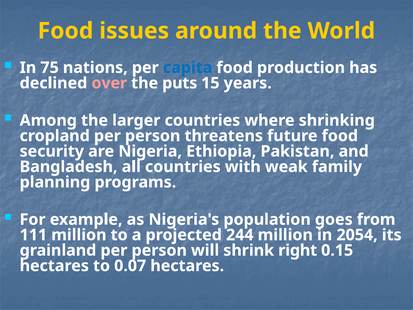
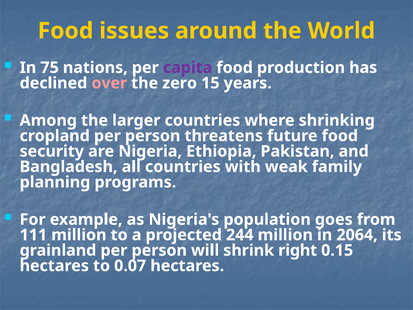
capita colour: blue -> purple
puts: puts -> zero
2054: 2054 -> 2064
